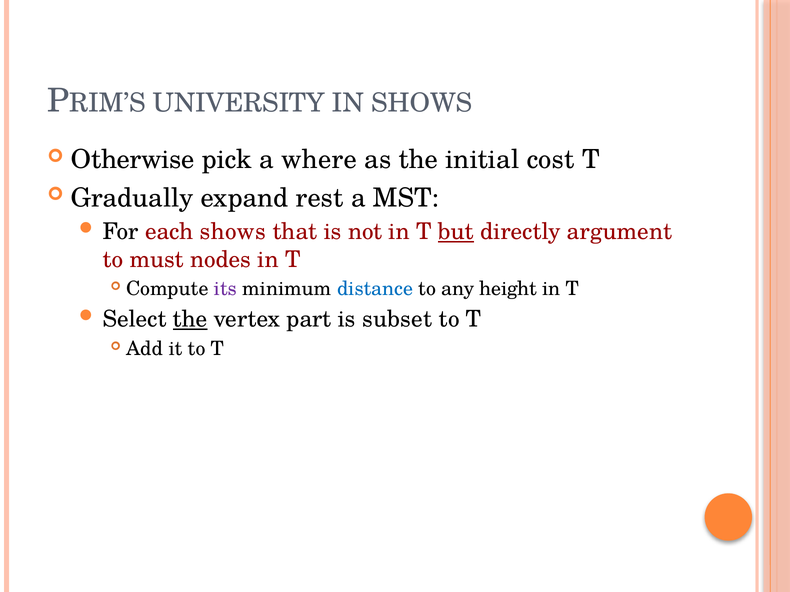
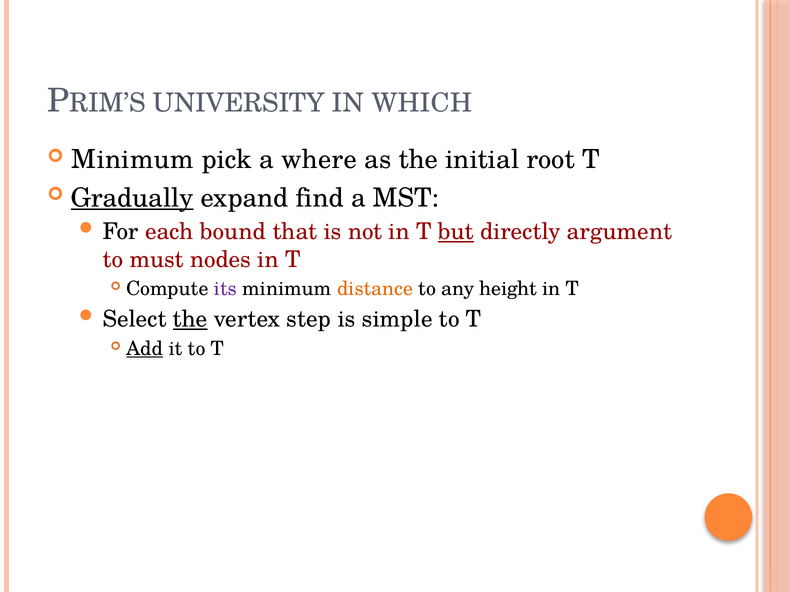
IN SHOWS: SHOWS -> WHICH
Otherwise at (133, 160): Otherwise -> Minimum
cost: cost -> root
Gradually underline: none -> present
rest: rest -> find
each shows: shows -> bound
distance colour: blue -> orange
part: part -> step
subset: subset -> simple
Add underline: none -> present
